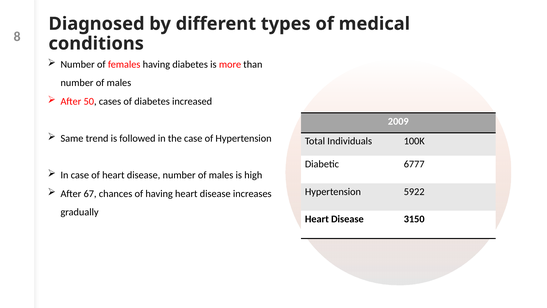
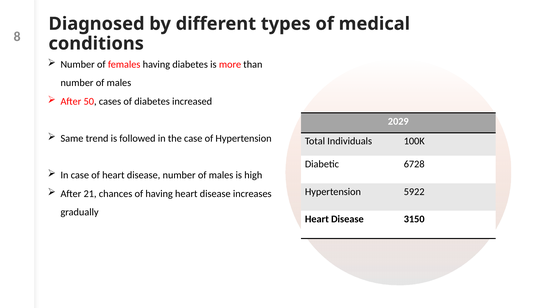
2009: 2009 -> 2029
6777: 6777 -> 6728
67: 67 -> 21
